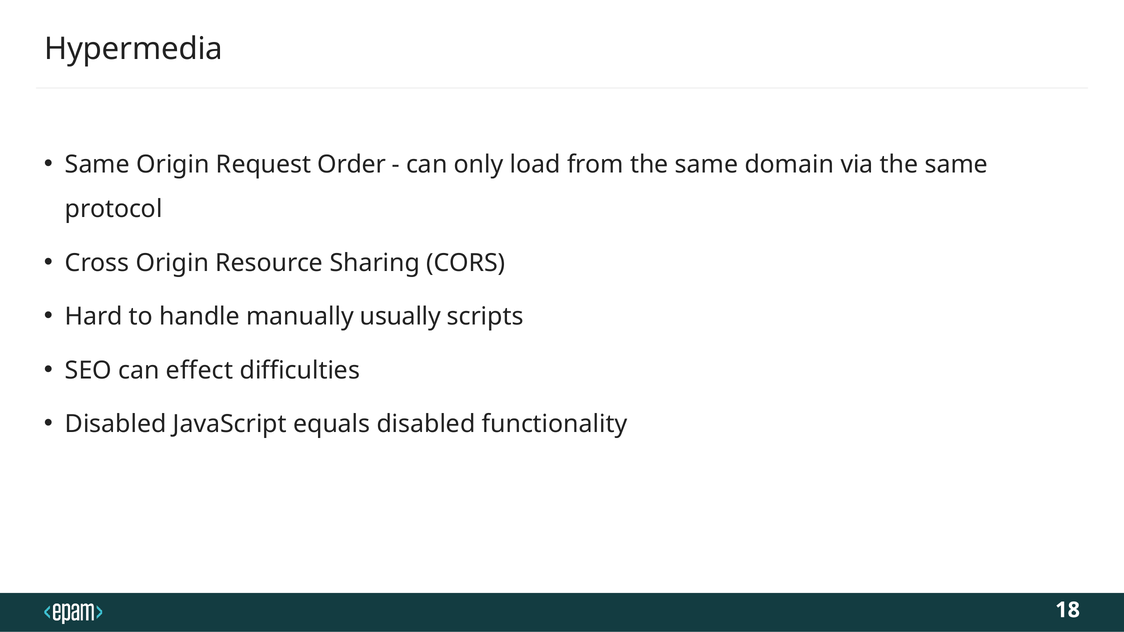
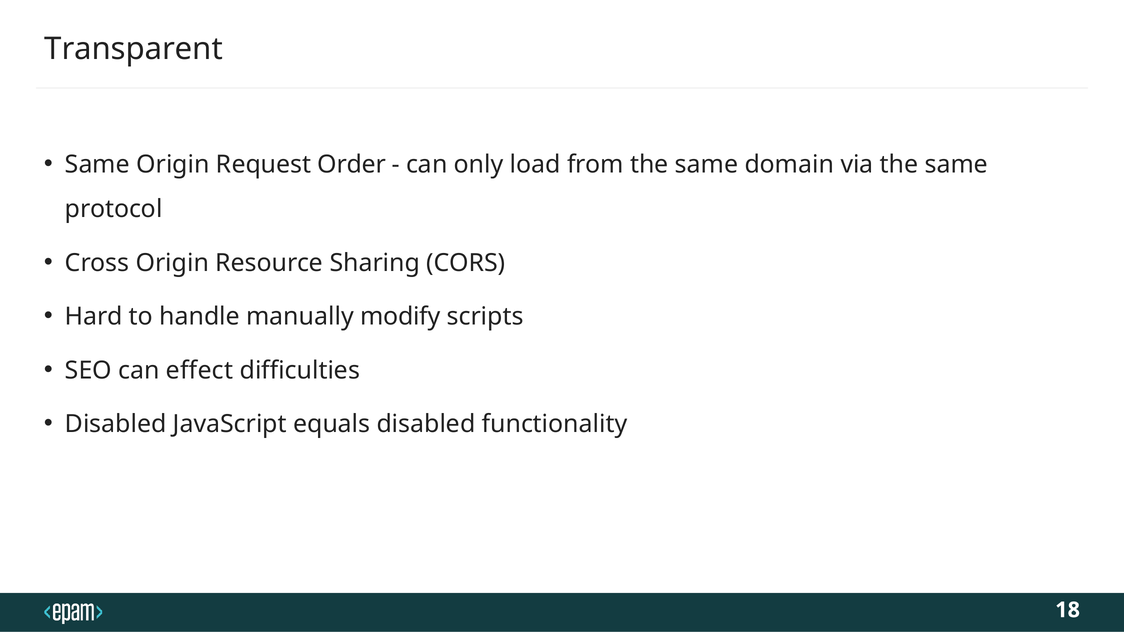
Hypermedia: Hypermedia -> Transparent
usually: usually -> modify
